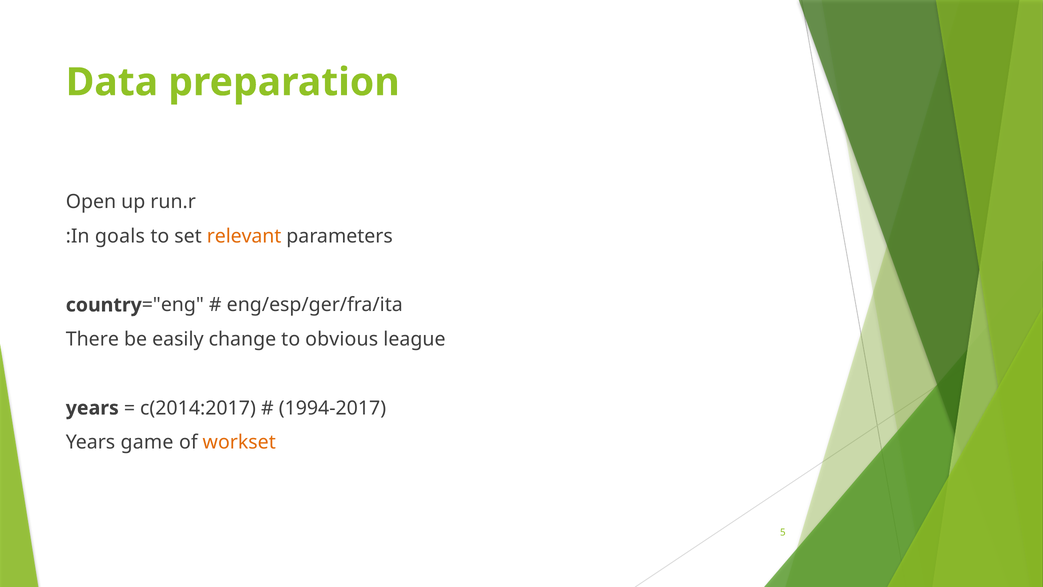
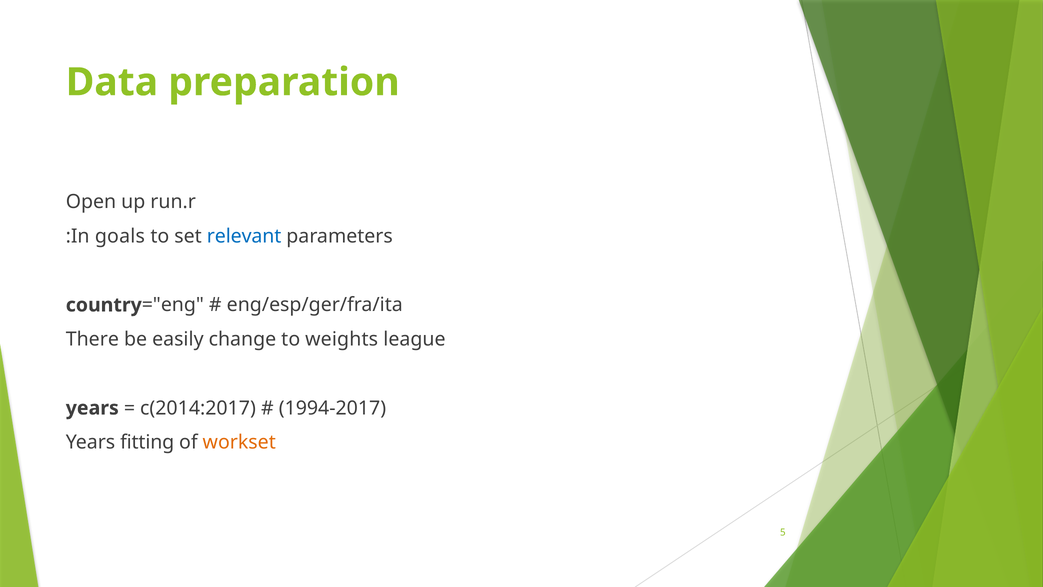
relevant colour: orange -> blue
obvious: obvious -> weights
game: game -> fitting
